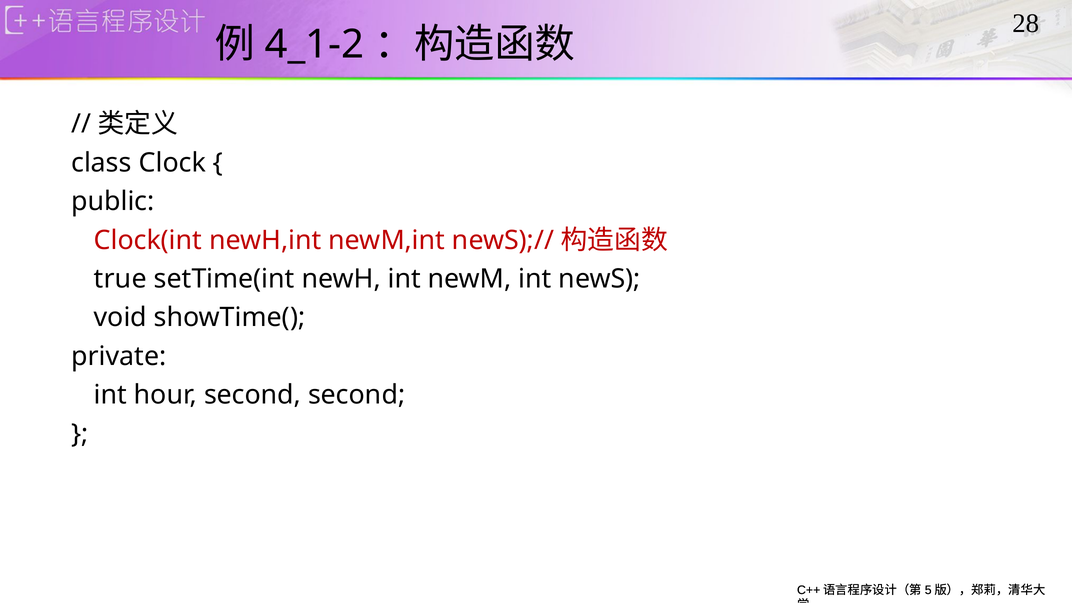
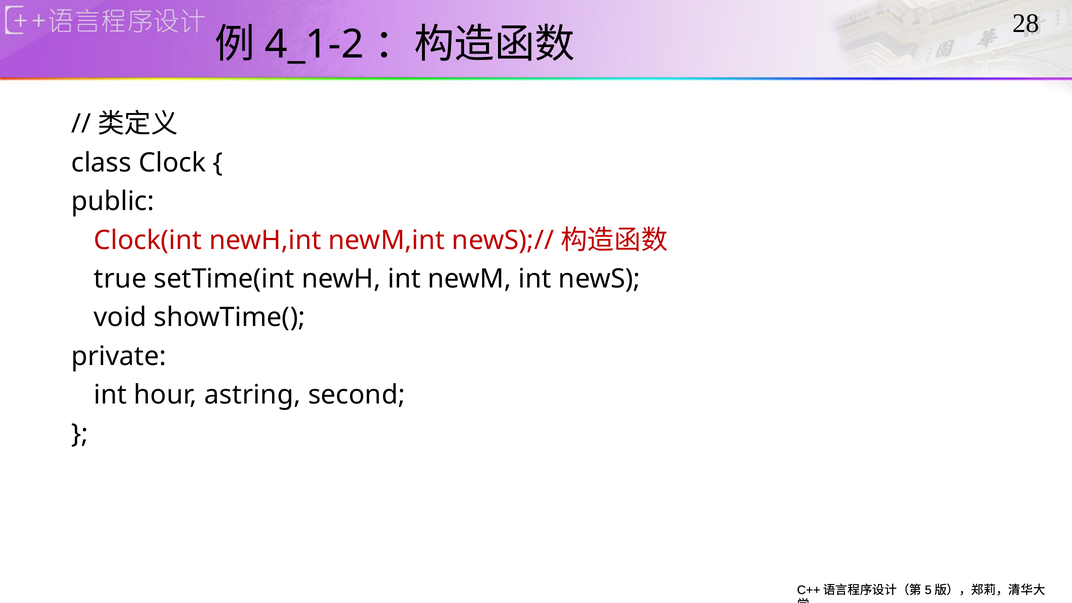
hour second: second -> astring
